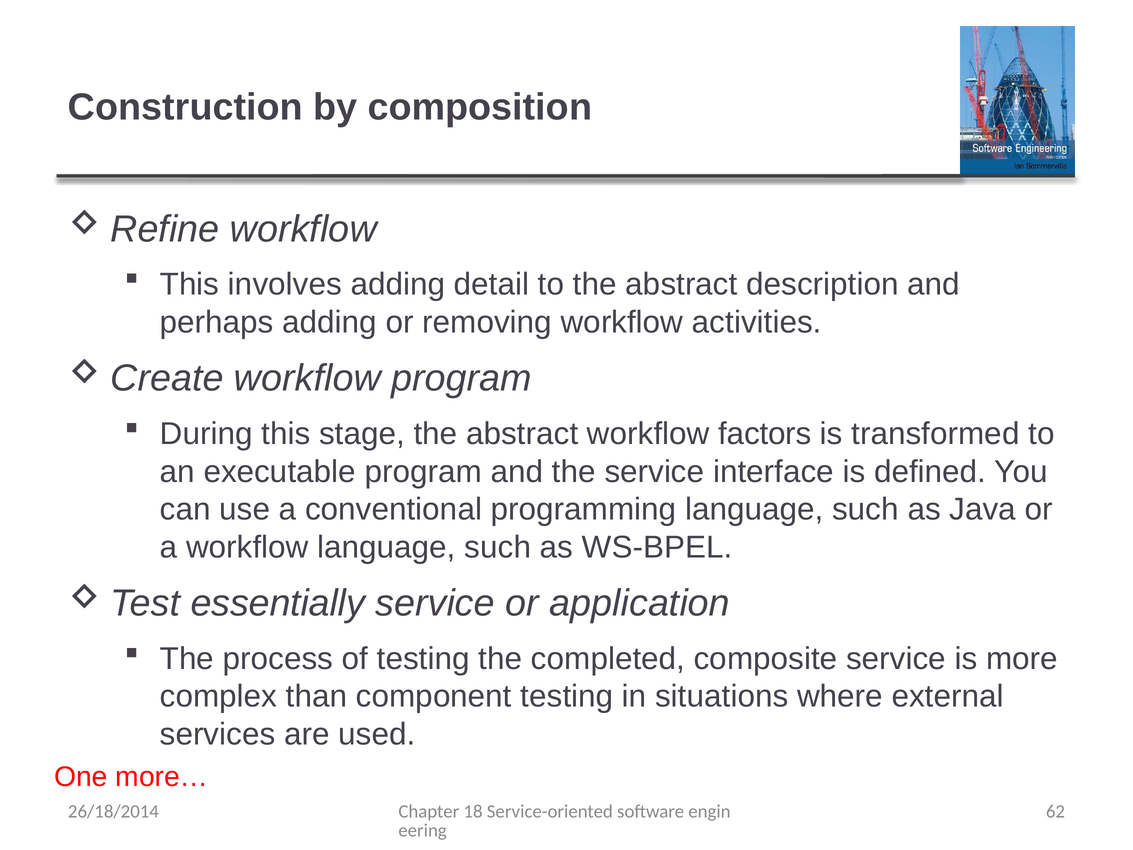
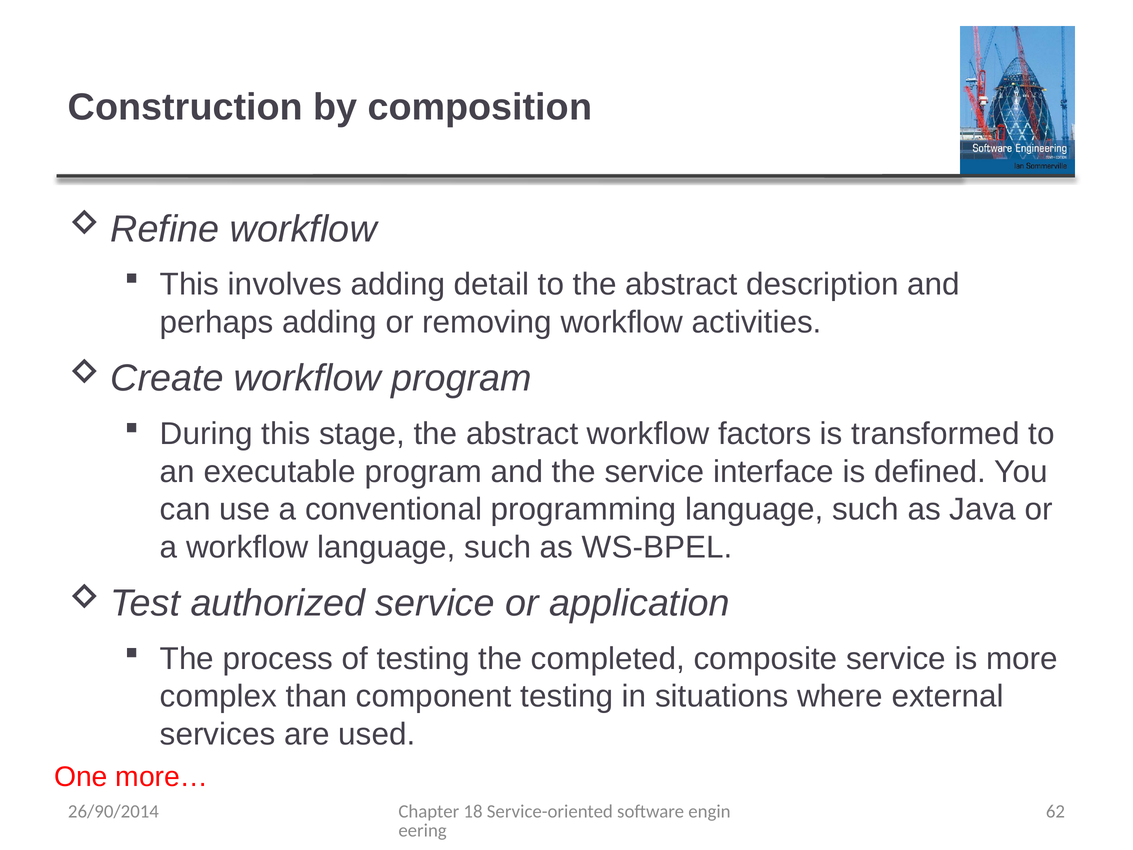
essentially: essentially -> authorized
26/18/2014: 26/18/2014 -> 26/90/2014
